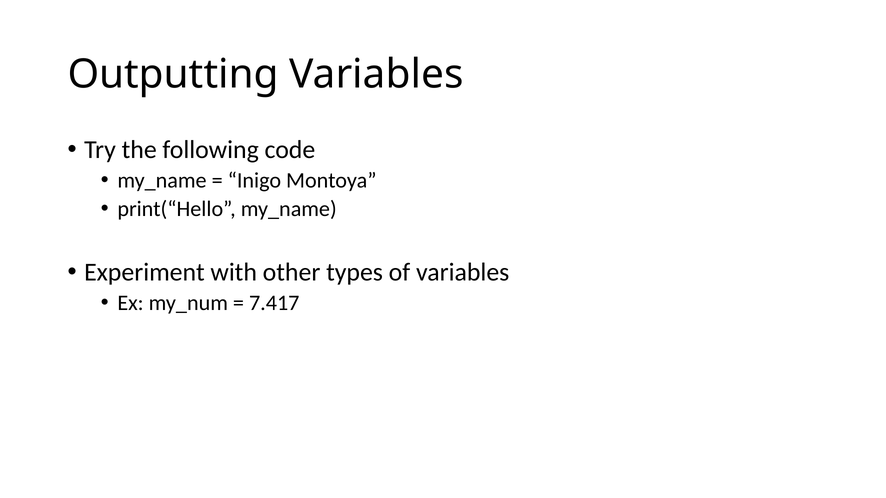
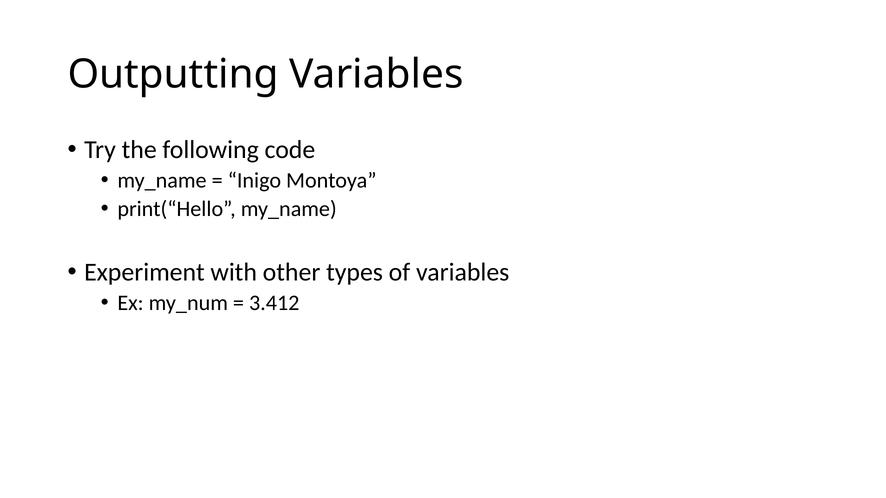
7.417: 7.417 -> 3.412
